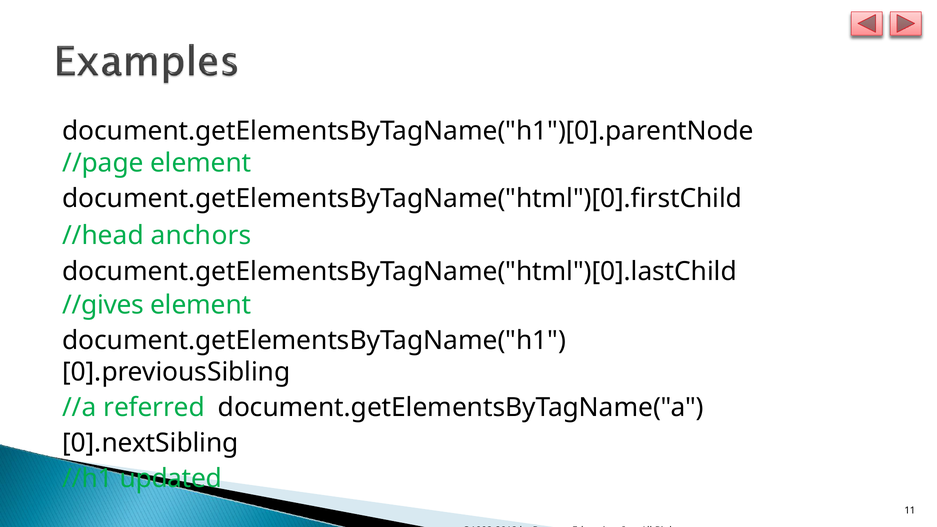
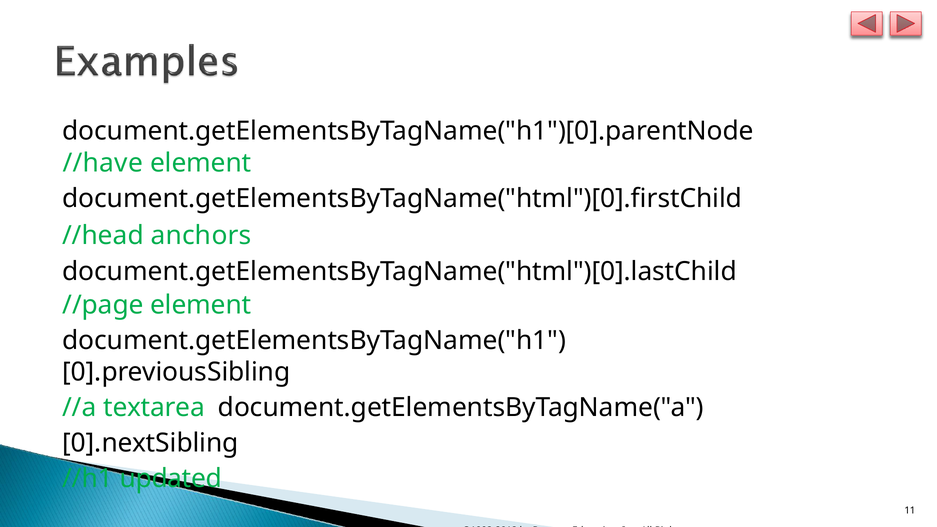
//page: //page -> //have
//gives: //gives -> //page
referred: referred -> textarea
